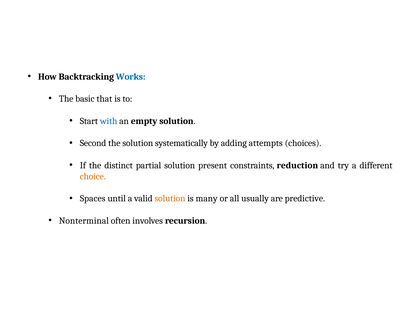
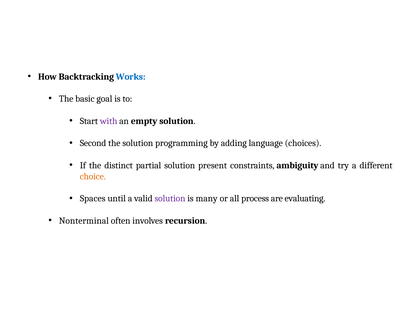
that: that -> goal
with colour: blue -> purple
systematically: systematically -> programming
attempts: attempts -> language
reduction: reduction -> ambiguity
solution at (170, 199) colour: orange -> purple
usually: usually -> process
predictive: predictive -> evaluating
